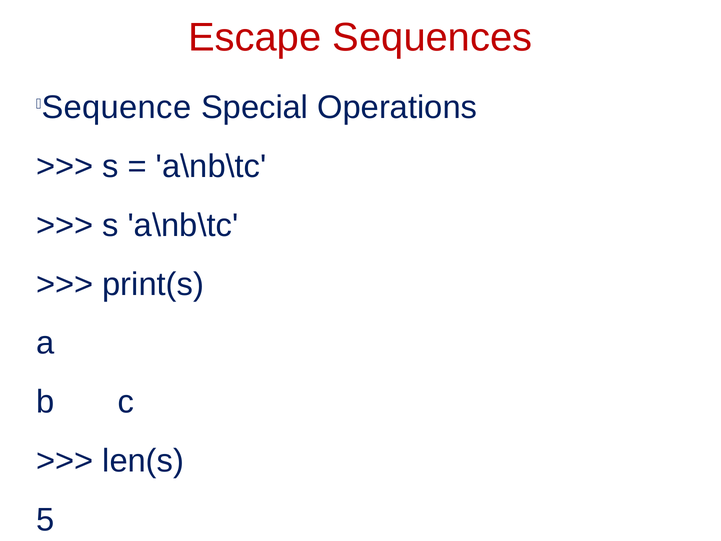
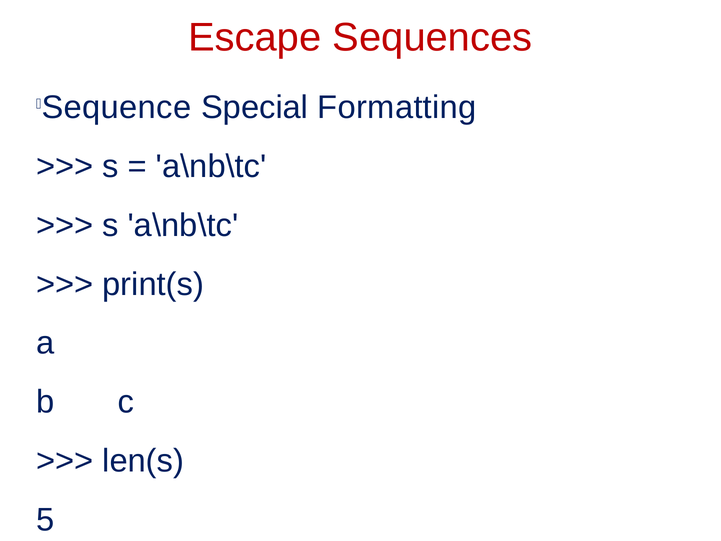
Operations: Operations -> Formatting
